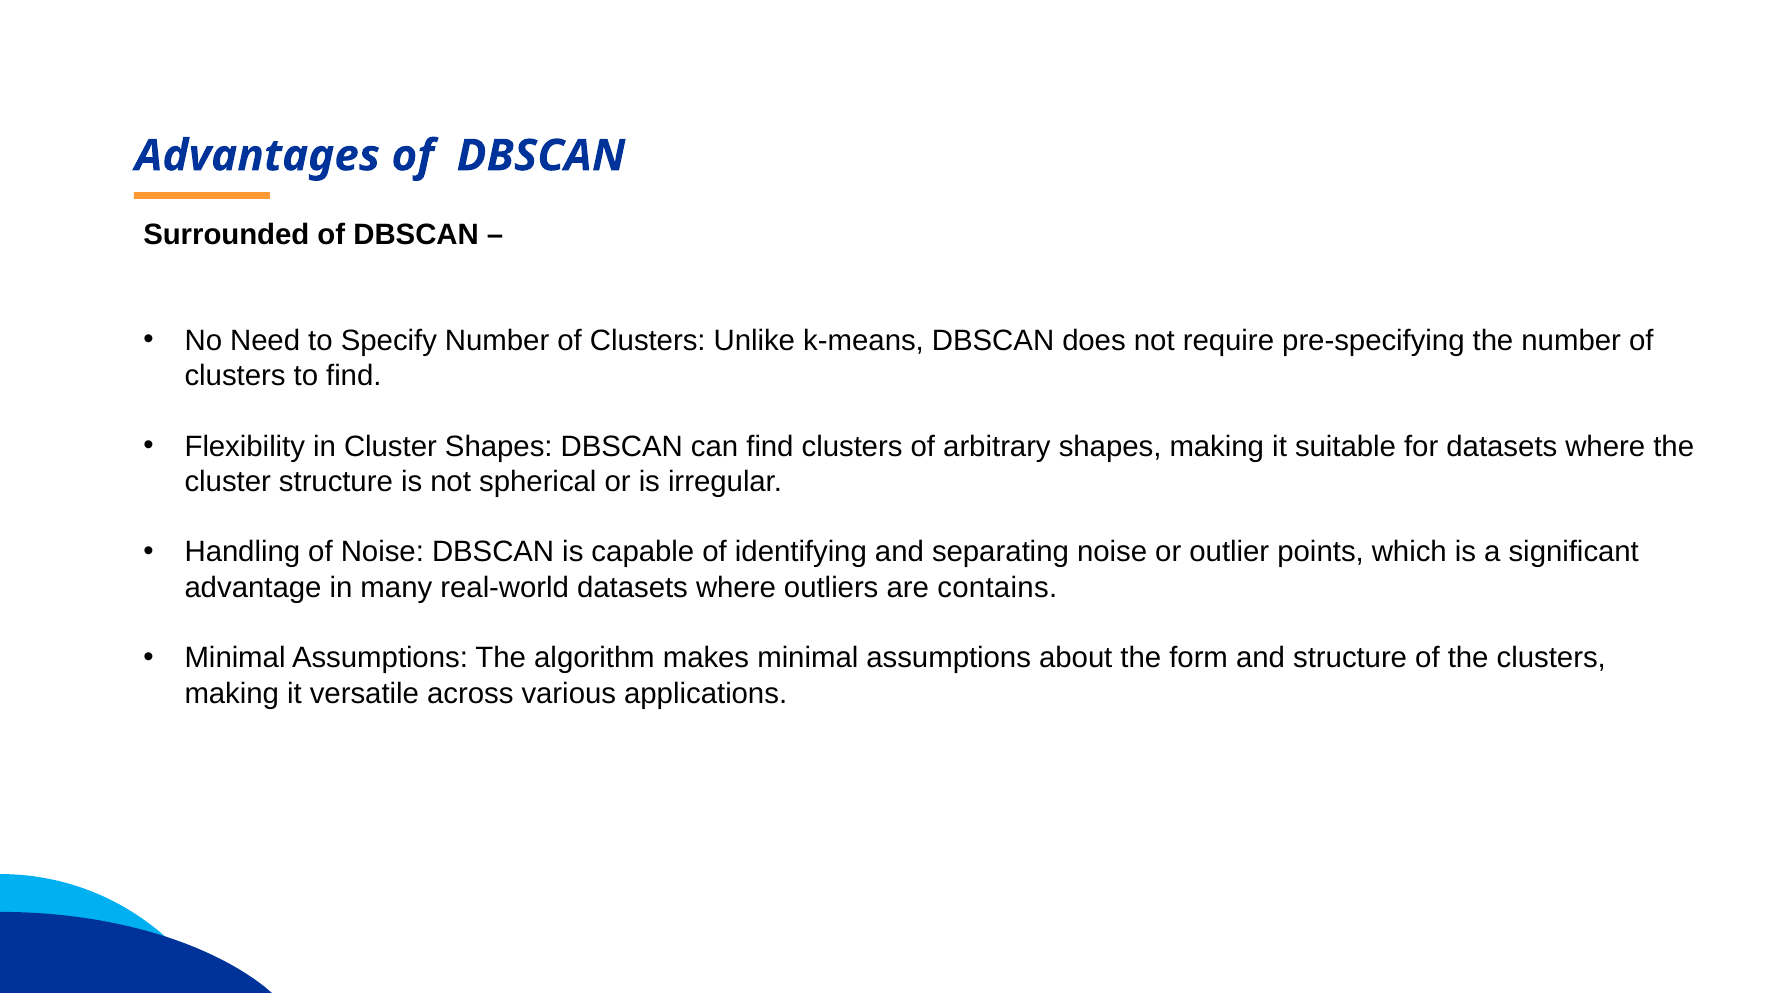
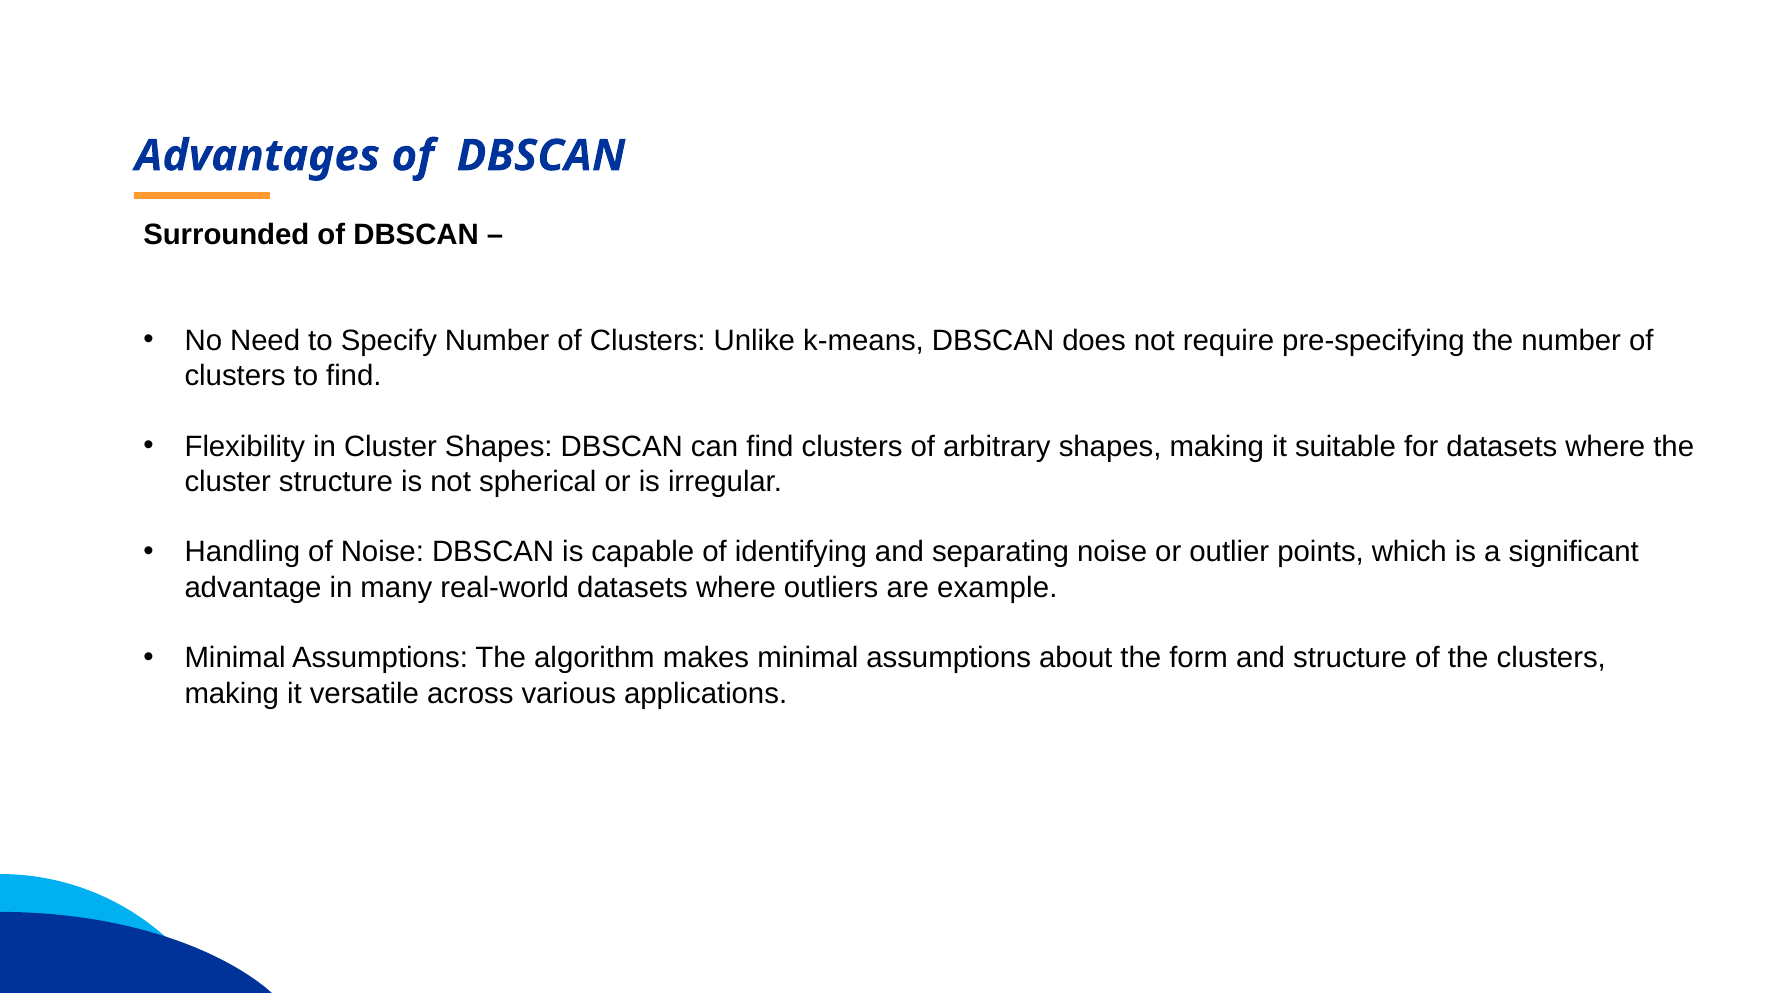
contains: contains -> example
